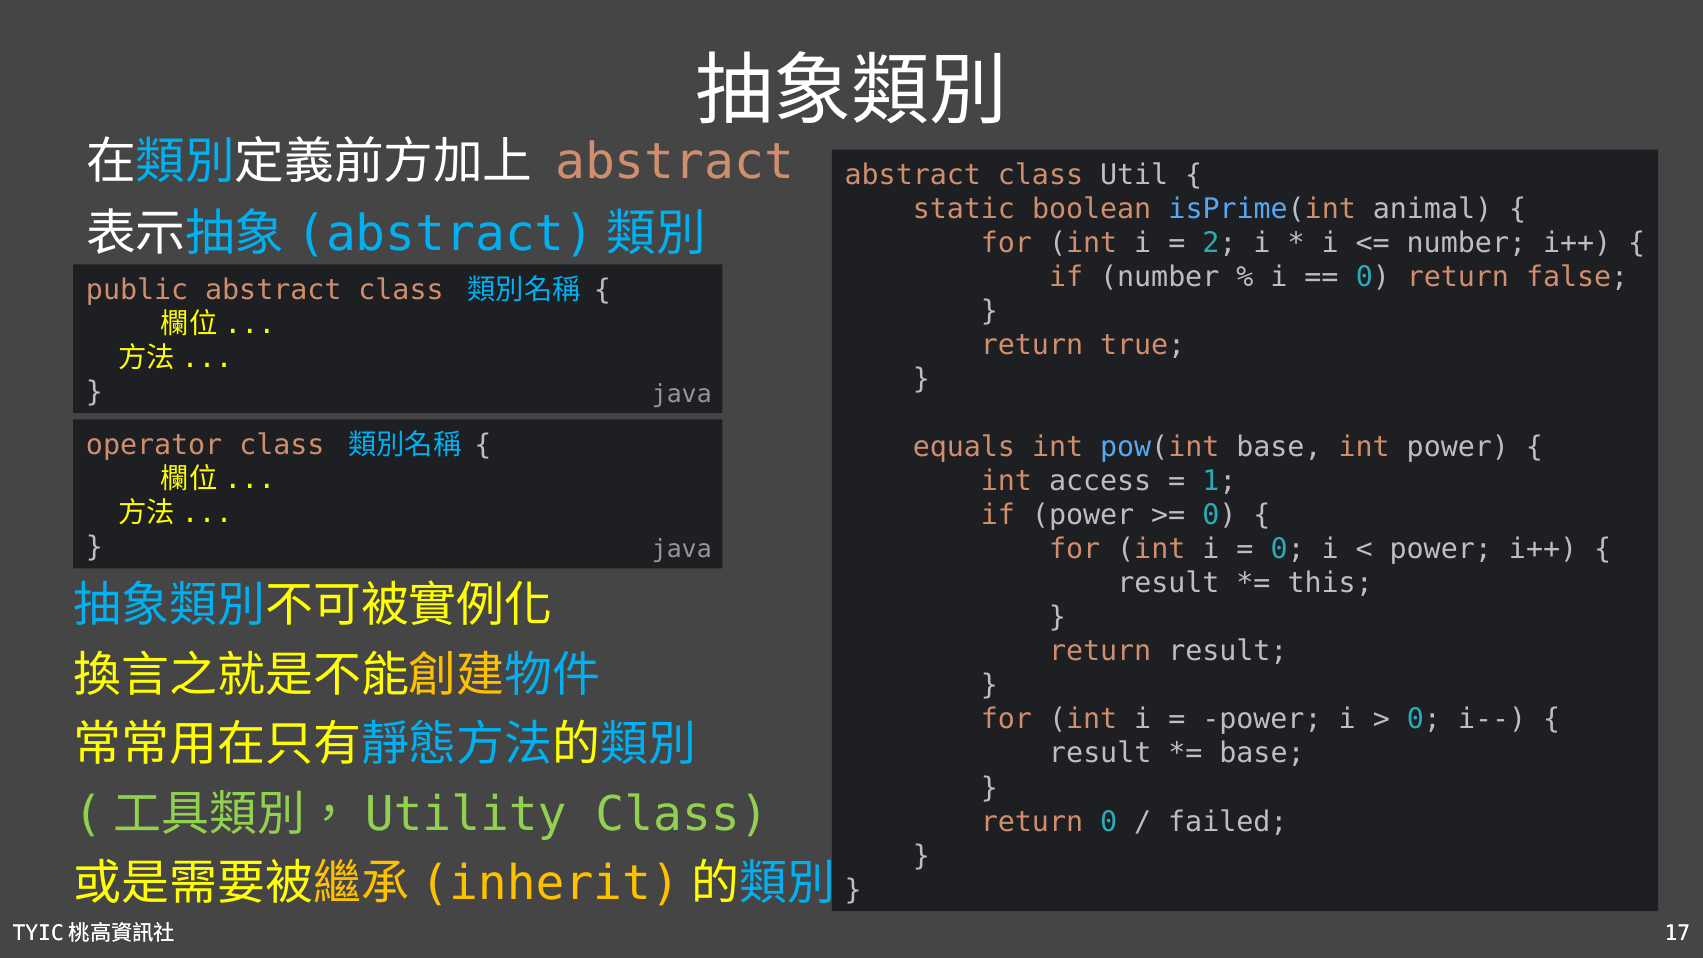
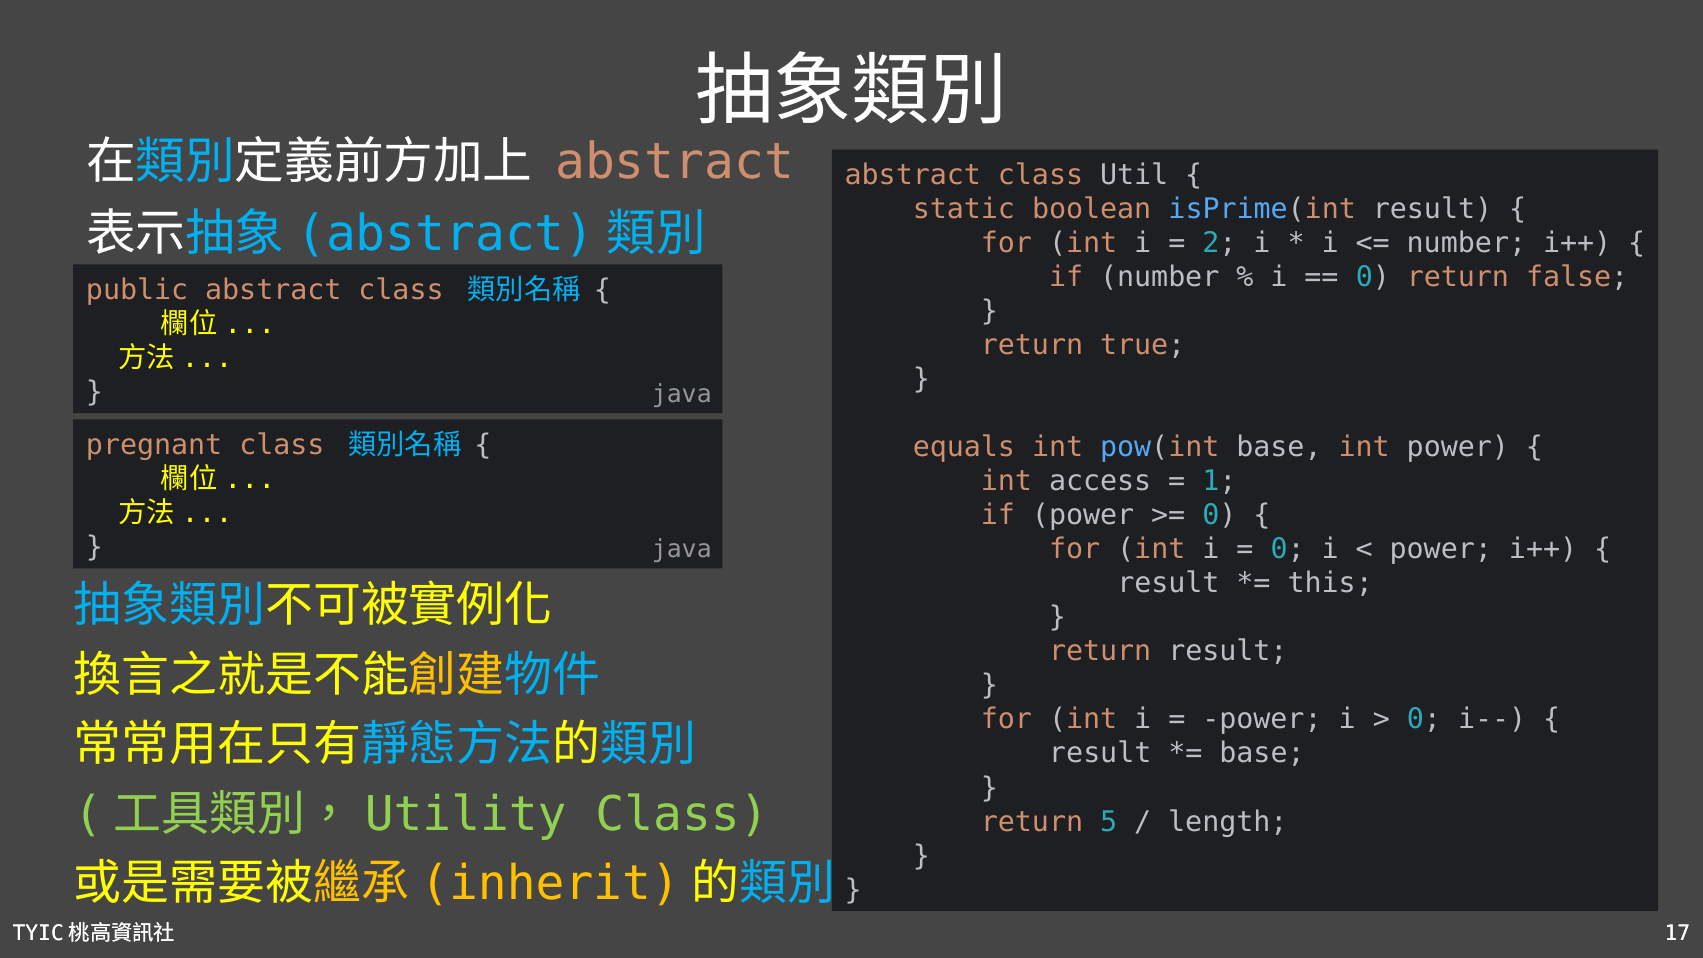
isPrime(int animal: animal -> result
operator: operator -> pregnant
return 0: 0 -> 5
failed: failed -> length
